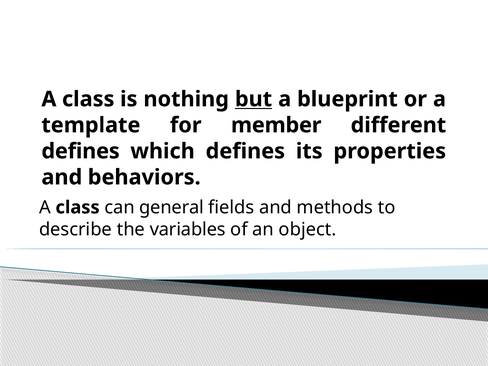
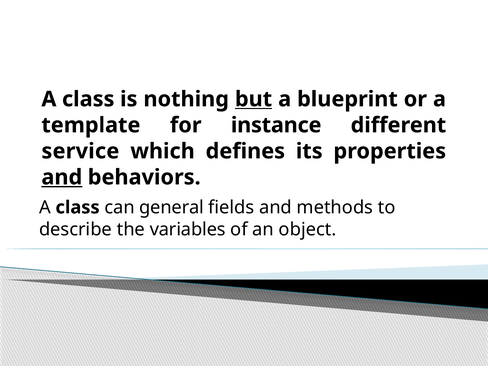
member: member -> instance
defines at (81, 151): defines -> service
and at (62, 177) underline: none -> present
